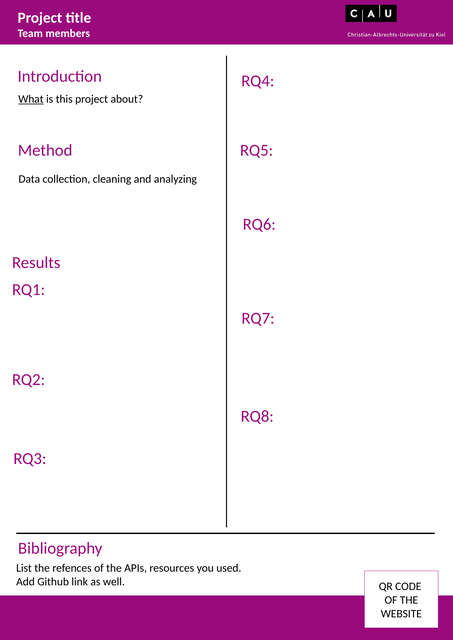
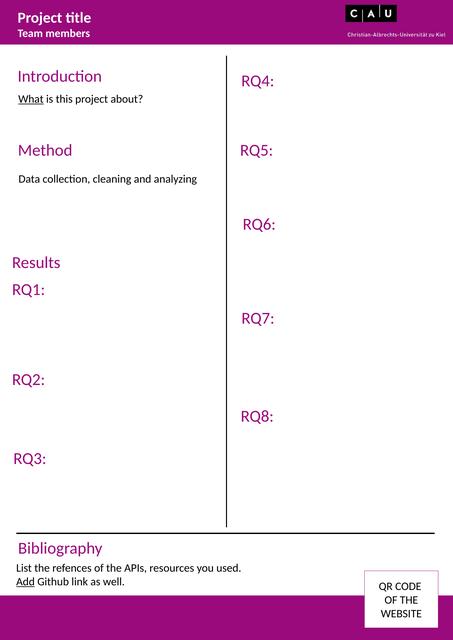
Add underline: none -> present
